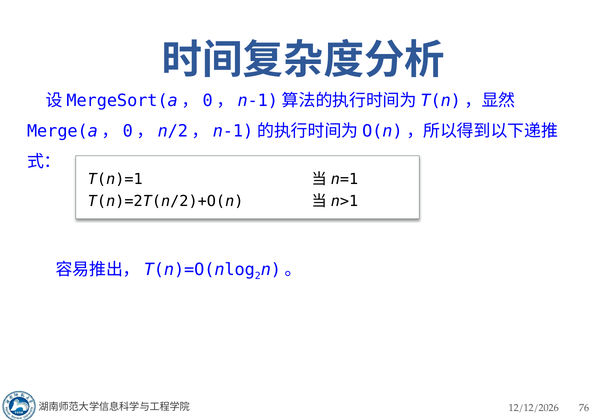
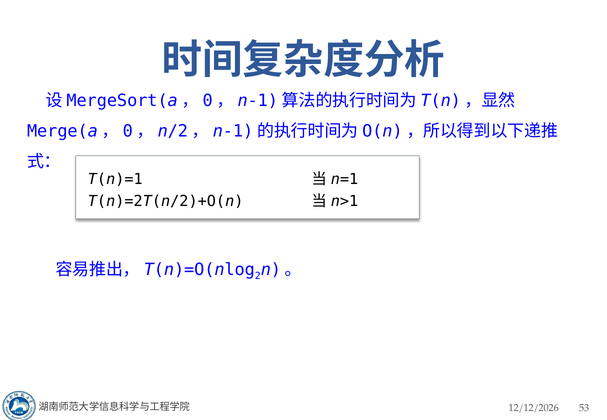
76: 76 -> 53
